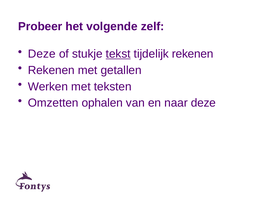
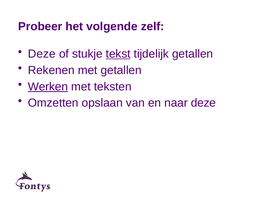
tijdelijk rekenen: rekenen -> getallen
Werken underline: none -> present
ophalen: ophalen -> opslaan
